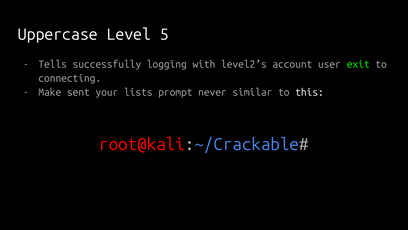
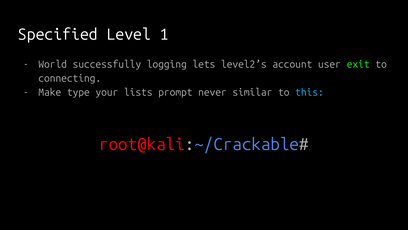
Uppercase: Uppercase -> Specified
5: 5 -> 1
Tells: Tells -> World
with: with -> lets
sent: sent -> type
this colour: white -> light blue
